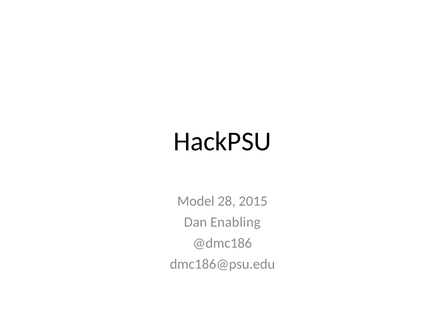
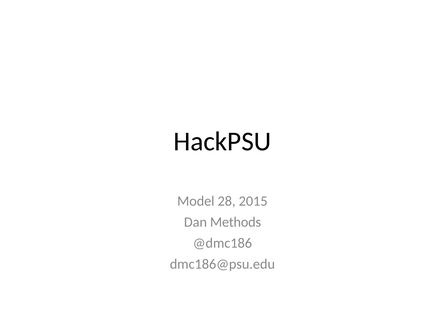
Enabling: Enabling -> Methods
